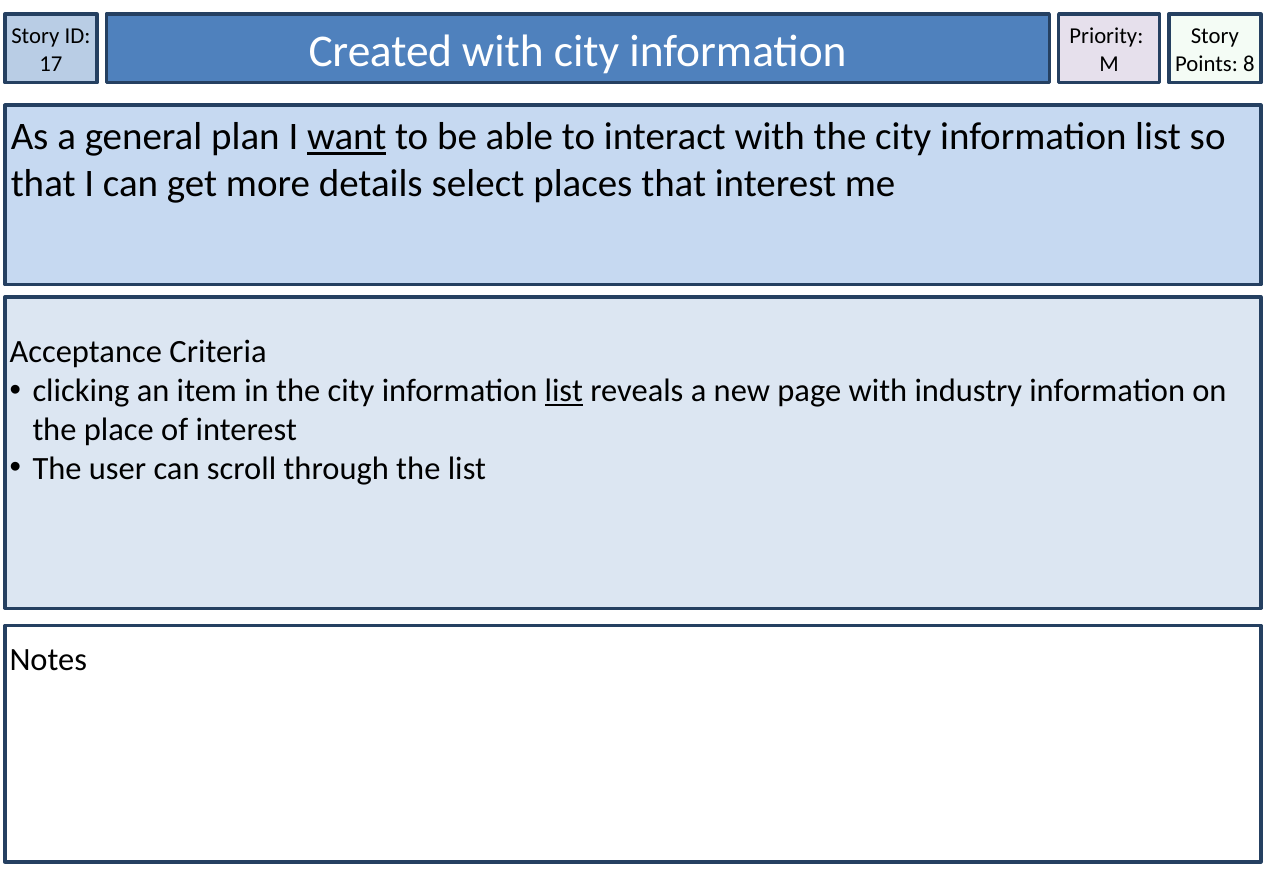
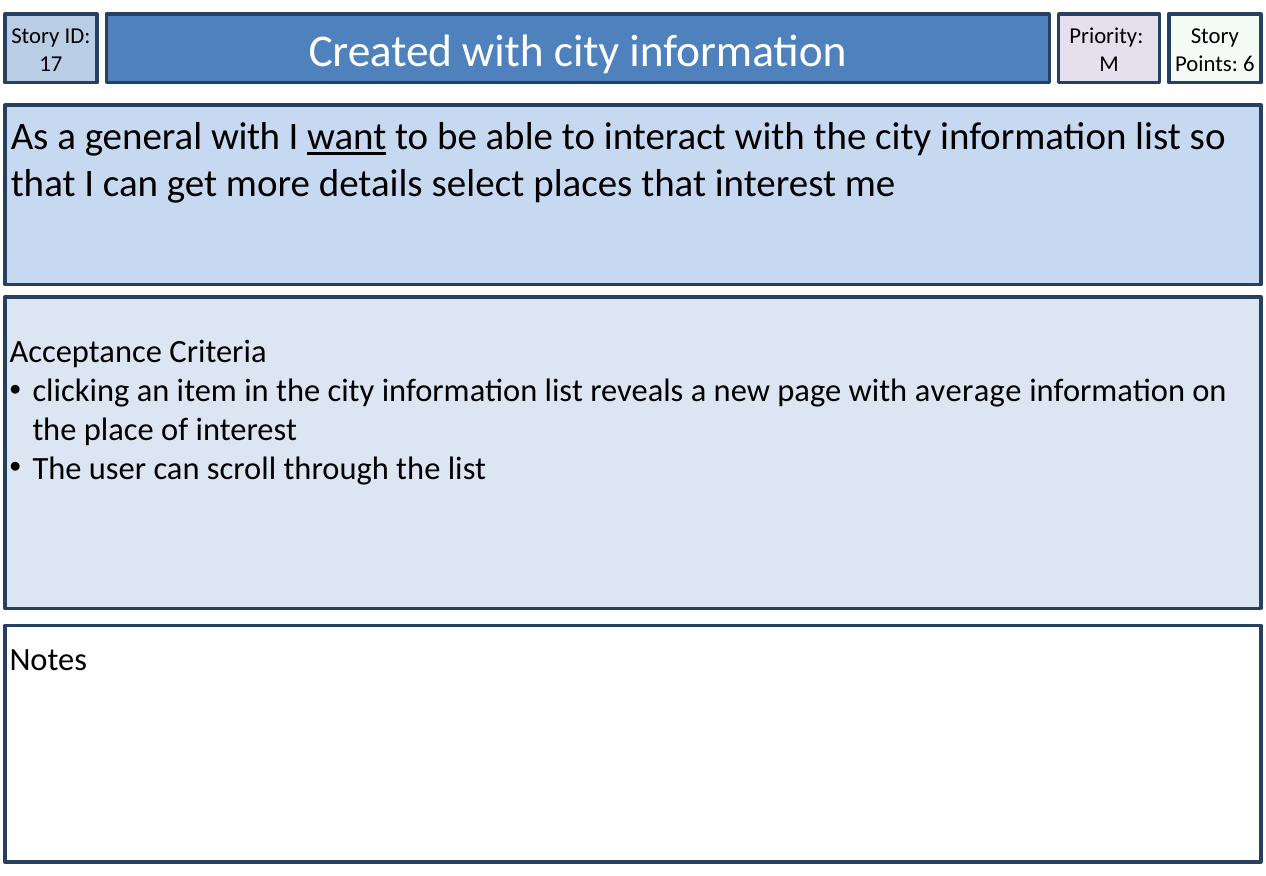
8: 8 -> 6
general plan: plan -> with
list at (564, 391) underline: present -> none
industry: industry -> average
